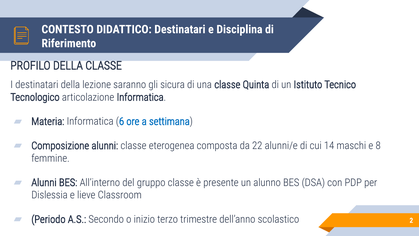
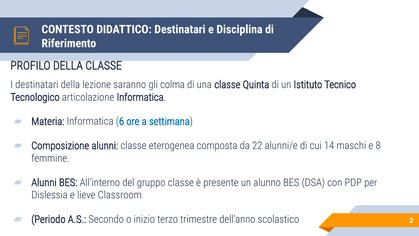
sicura: sicura -> colma
